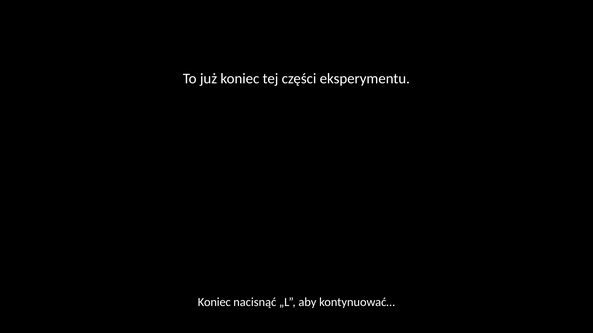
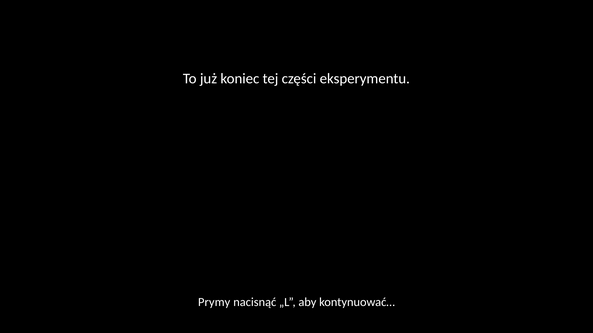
Koniec at (214, 303): Koniec -> Prymy
